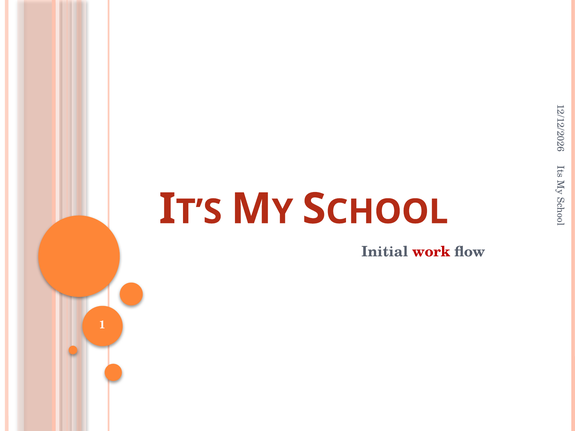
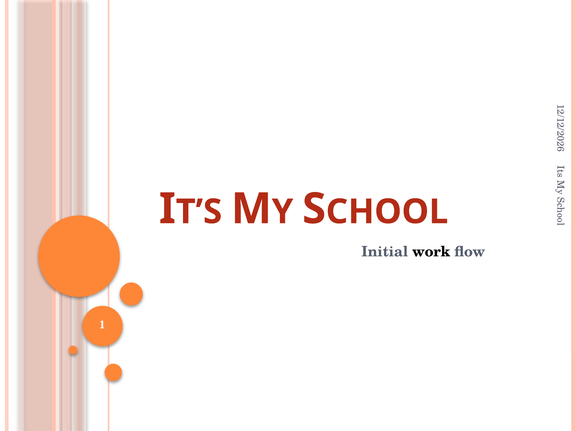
work colour: red -> black
